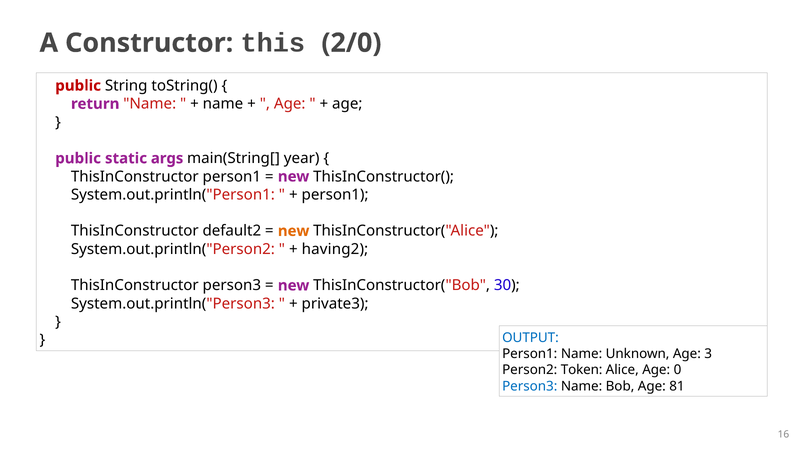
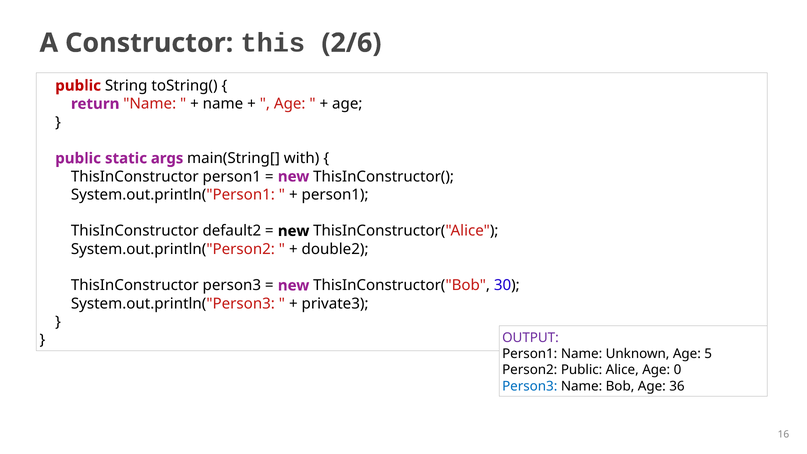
2/0: 2/0 -> 2/6
year: year -> with
new at (294, 231) colour: orange -> black
having2: having2 -> double2
OUTPUT colour: blue -> purple
3: 3 -> 5
Person2 Token: Token -> Public
81: 81 -> 36
